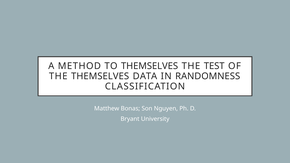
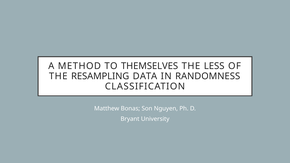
TEST: TEST -> LESS
THE THEMSELVES: THEMSELVES -> RESAMPLING
